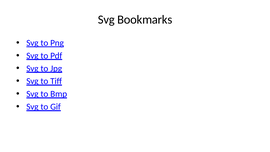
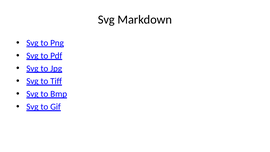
Bookmarks: Bookmarks -> Markdown
